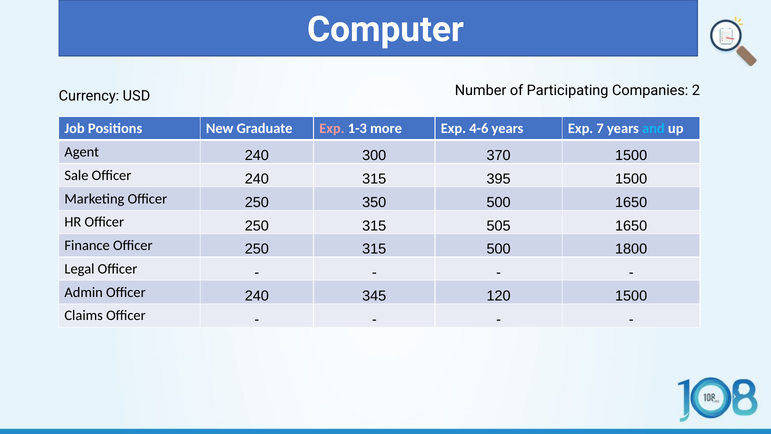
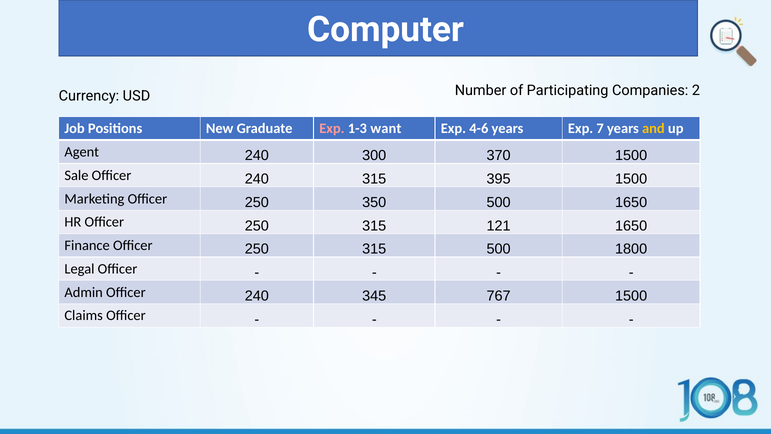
more: more -> want
and colour: light blue -> yellow
505: 505 -> 121
120: 120 -> 767
